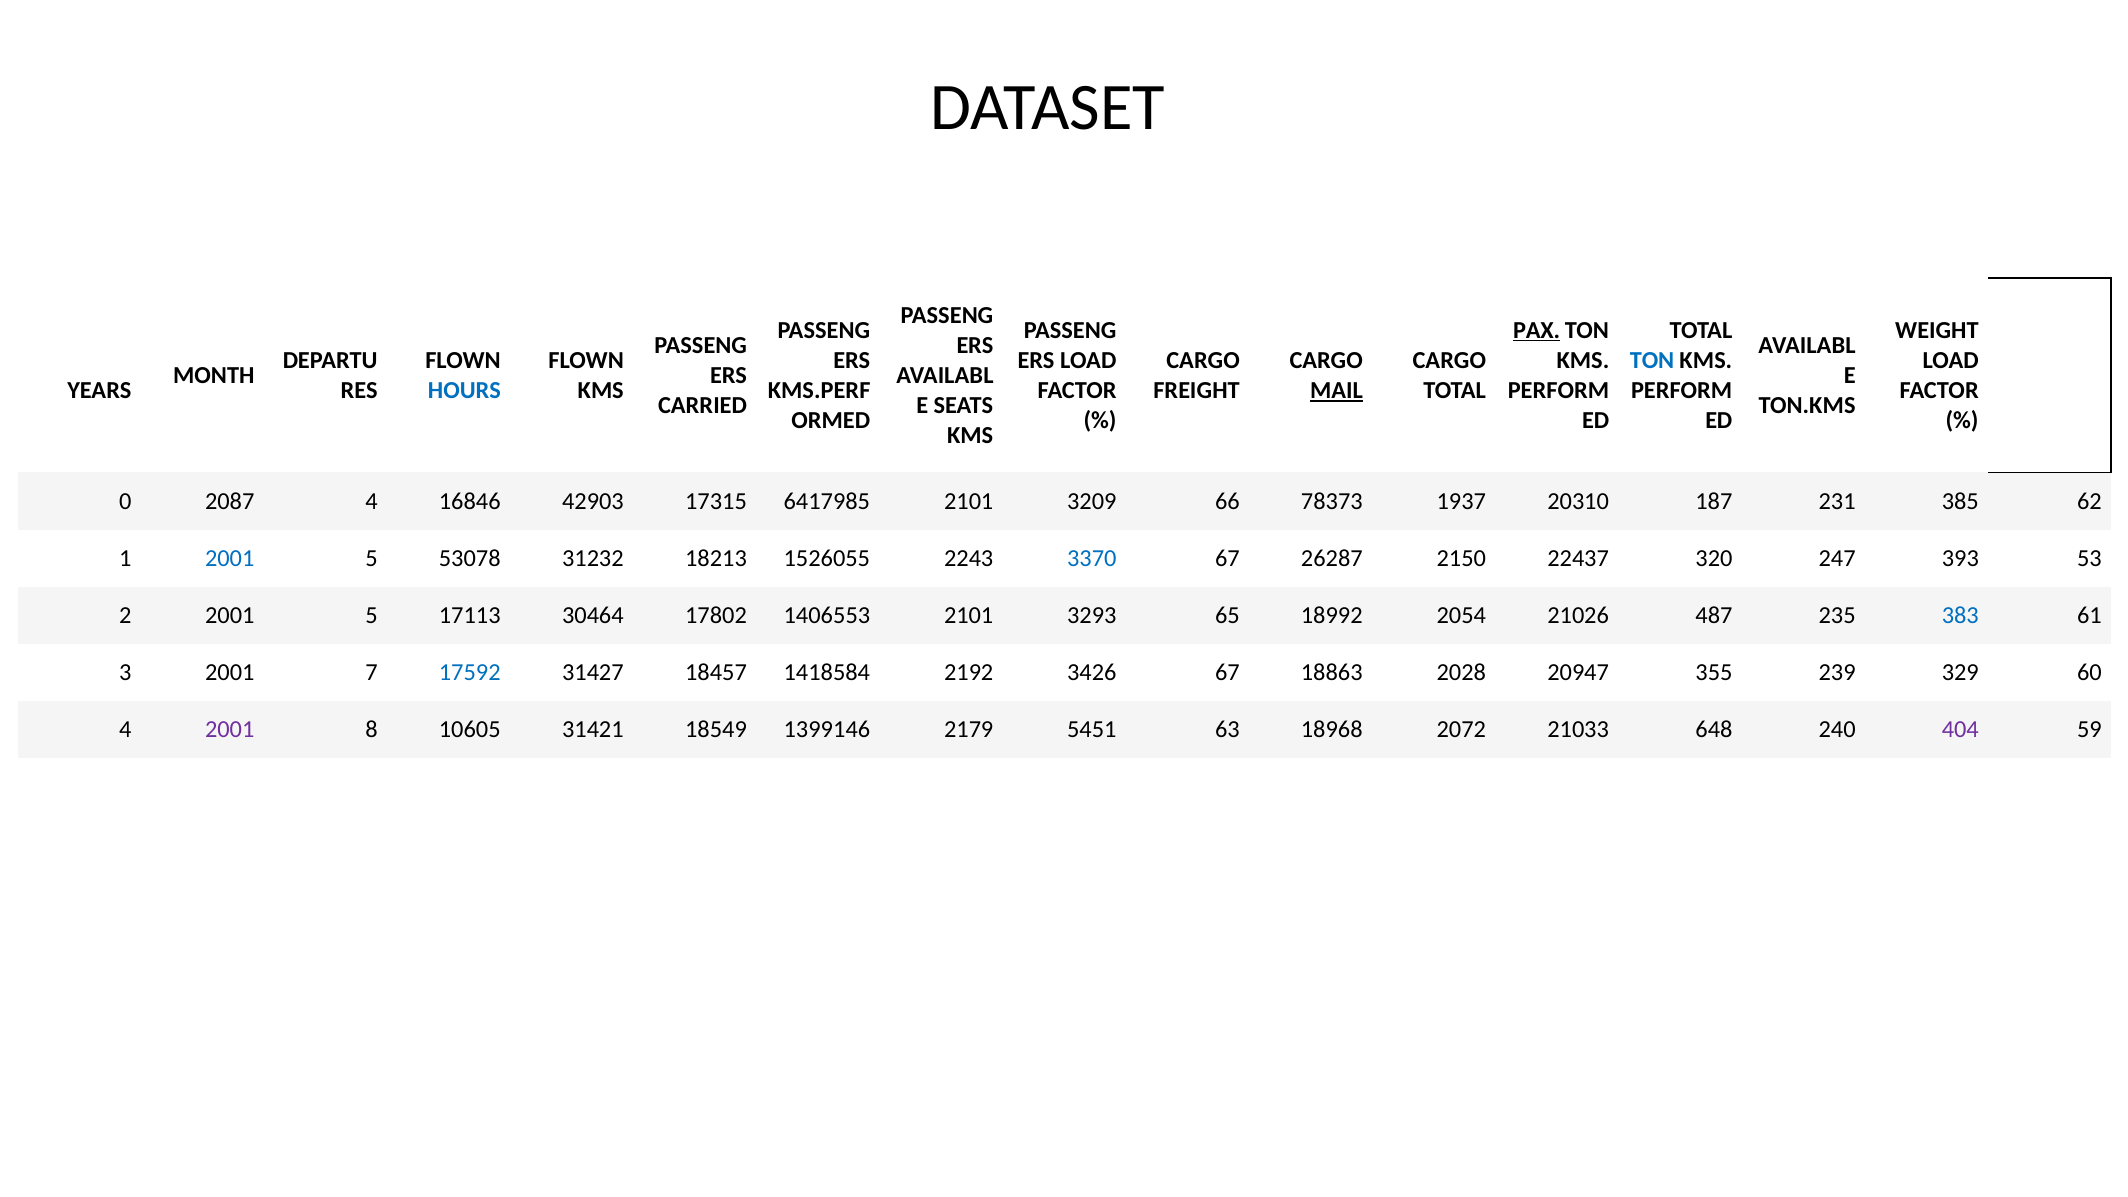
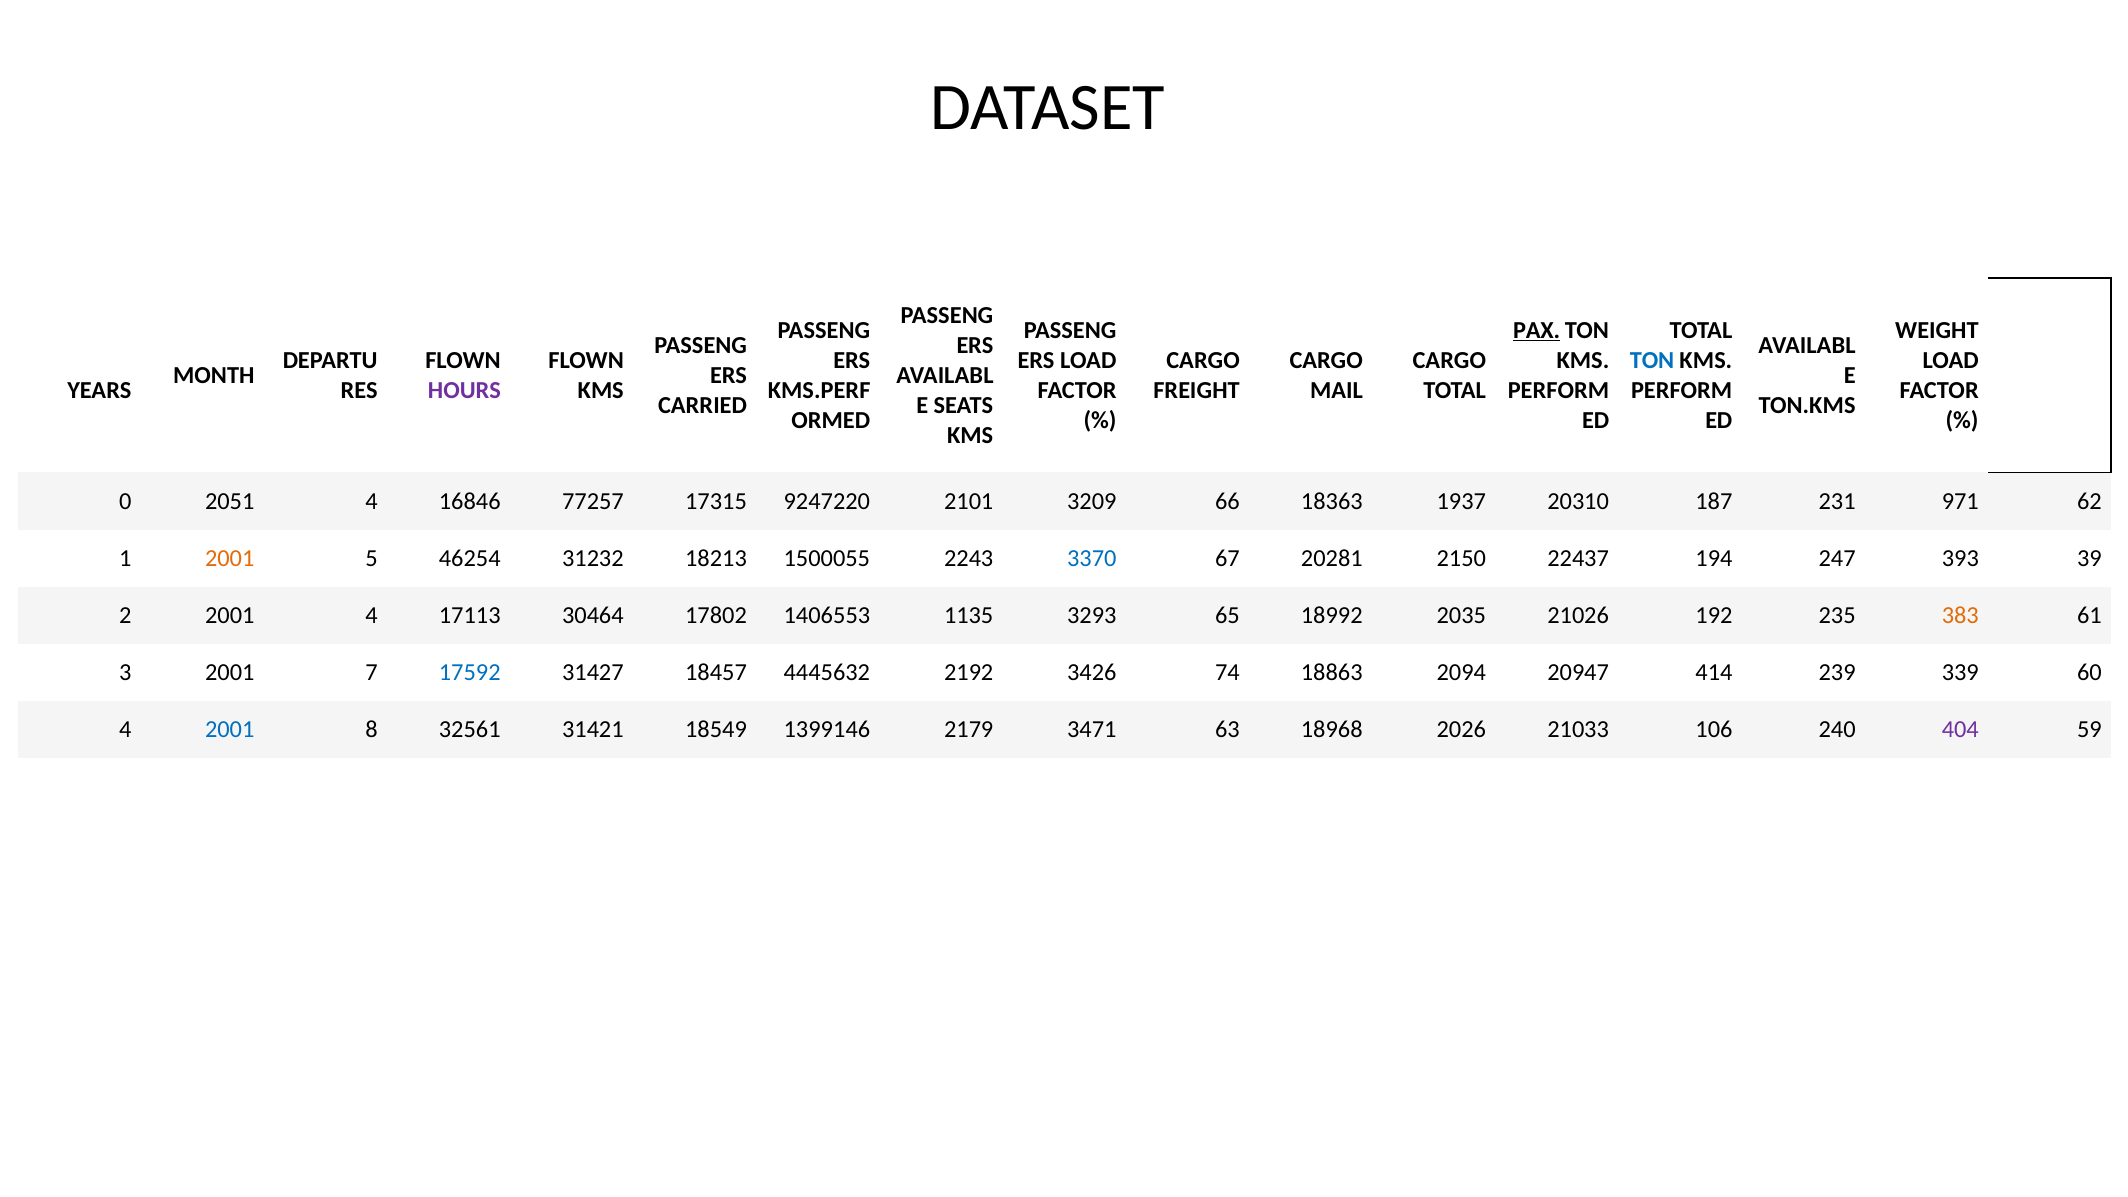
HOURS colour: blue -> purple
MAIL underline: present -> none
2087: 2087 -> 2051
42903: 42903 -> 77257
6417985: 6417985 -> 9247220
78373: 78373 -> 18363
385: 385 -> 971
2001 at (230, 558) colour: blue -> orange
53078: 53078 -> 46254
1526055: 1526055 -> 1500055
26287: 26287 -> 20281
320: 320 -> 194
53: 53 -> 39
2 2001 5: 5 -> 4
1406553 2101: 2101 -> 1135
2054: 2054 -> 2035
487: 487 -> 192
383 colour: blue -> orange
1418584: 1418584 -> 4445632
3426 67: 67 -> 74
2028: 2028 -> 2094
355: 355 -> 414
329: 329 -> 339
2001 at (230, 730) colour: purple -> blue
10605: 10605 -> 32561
5451: 5451 -> 3471
2072: 2072 -> 2026
648: 648 -> 106
